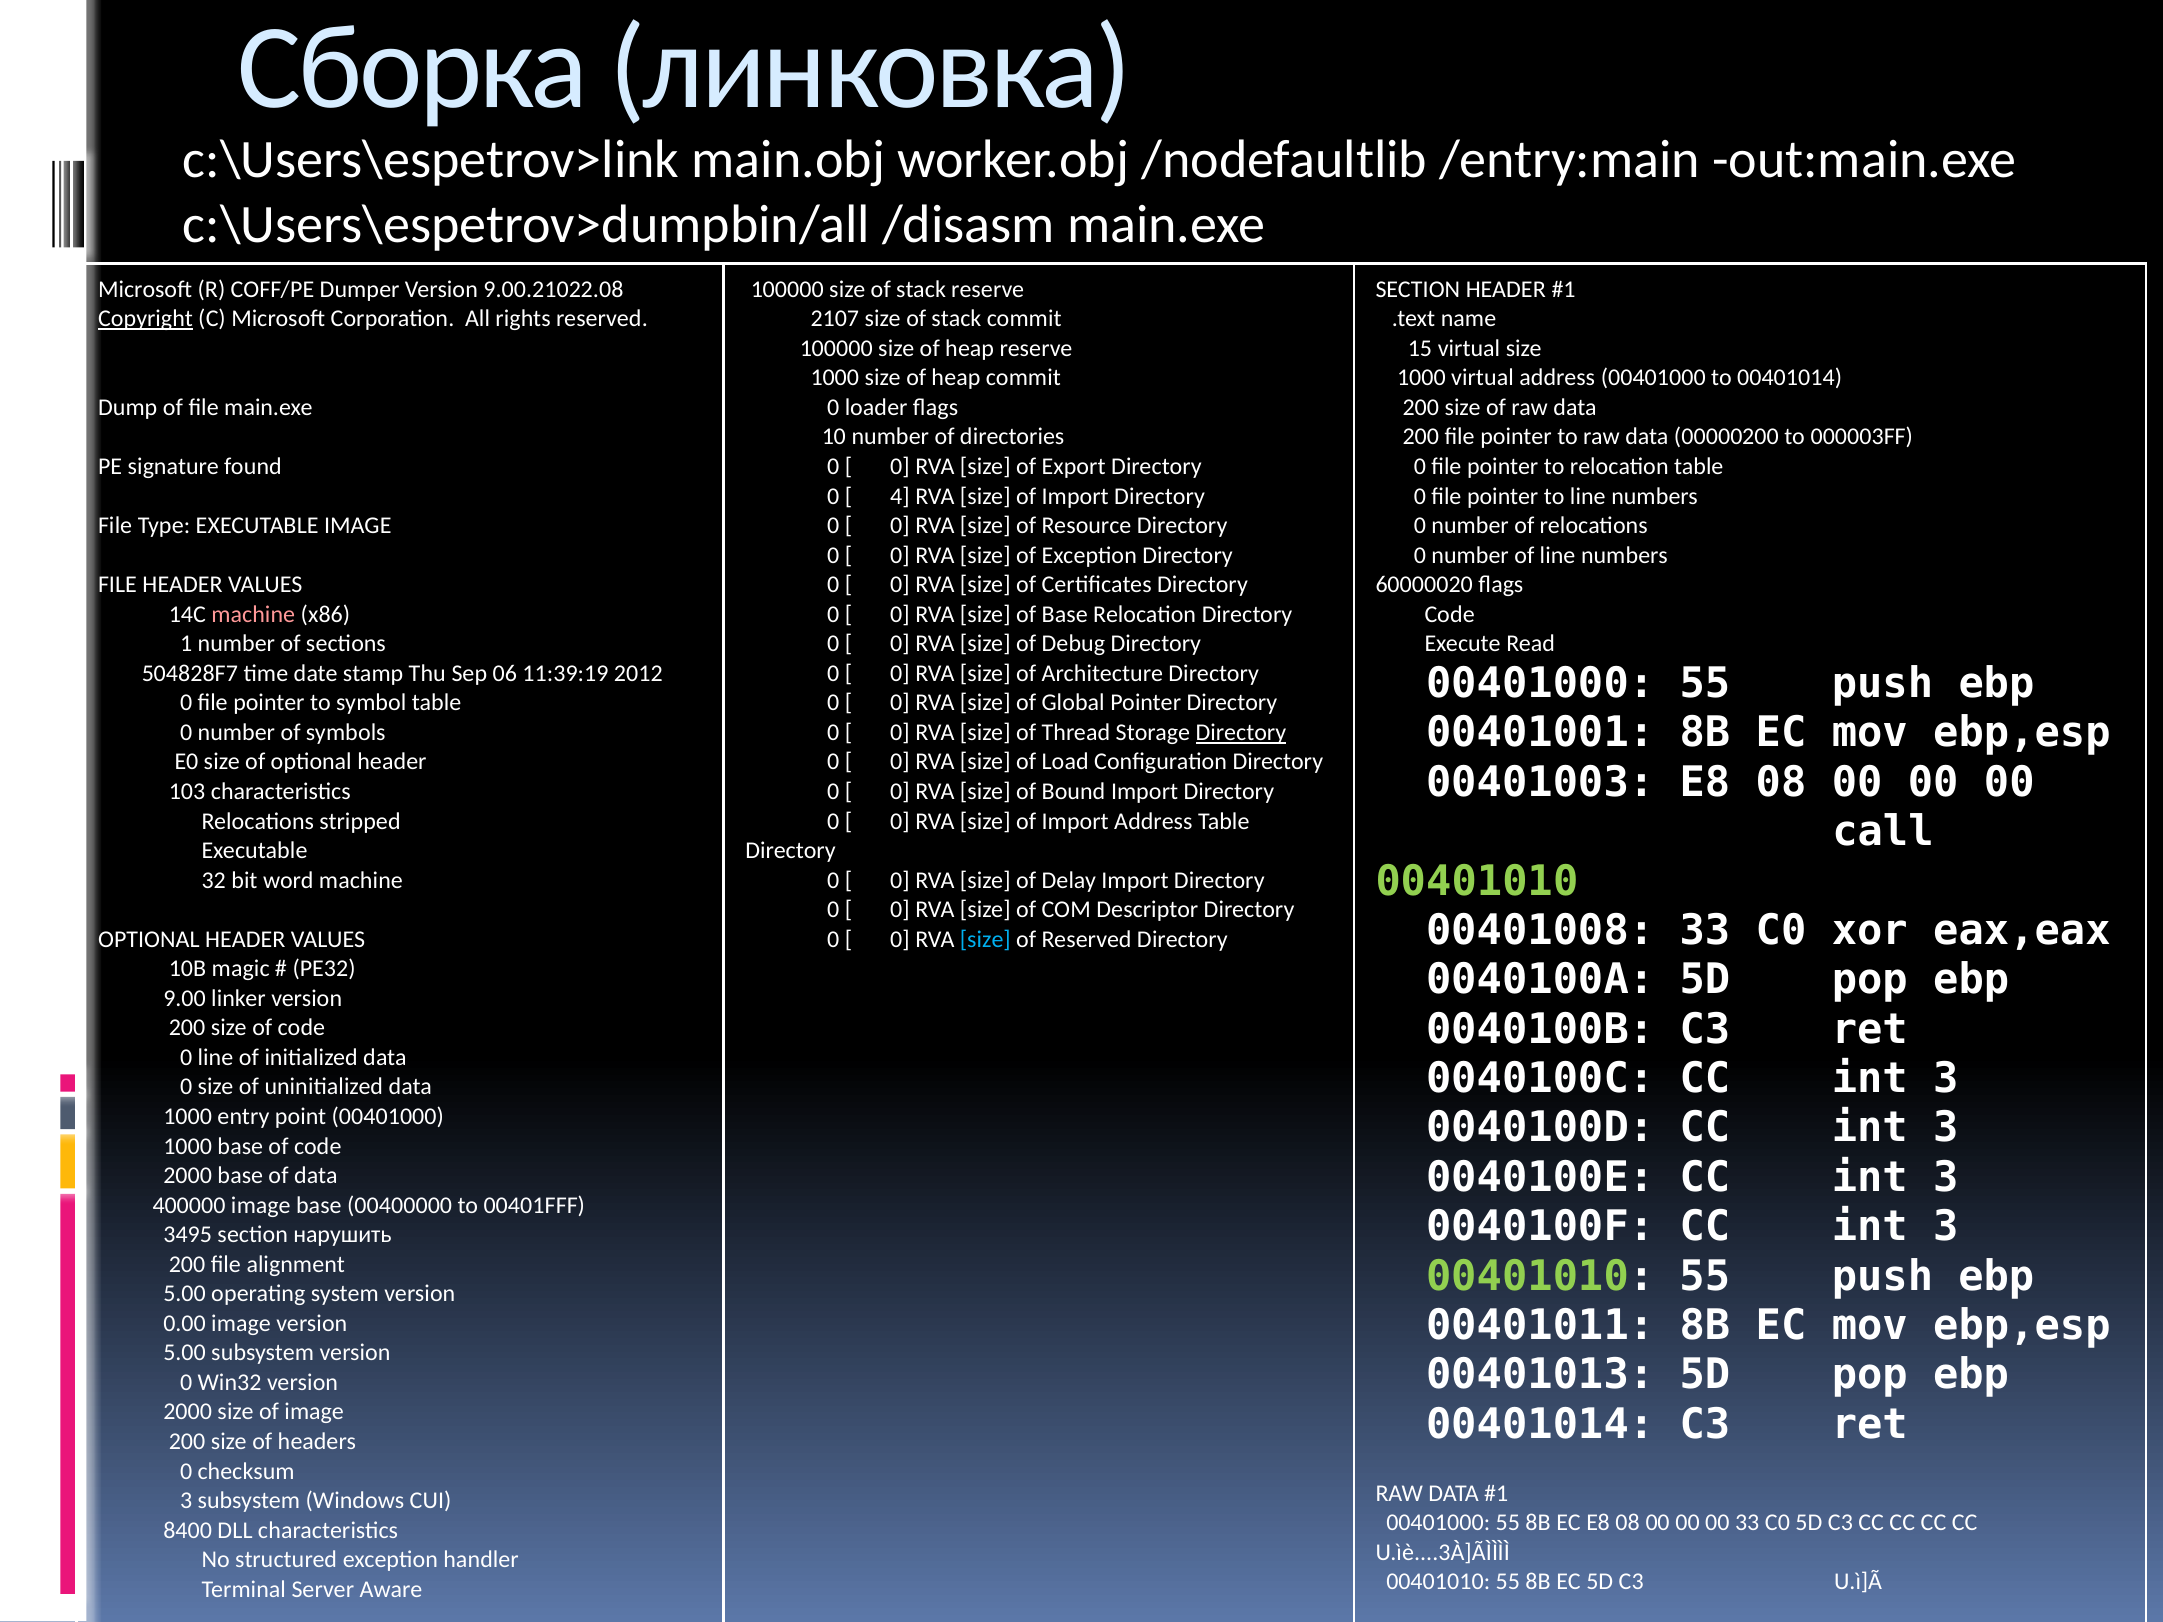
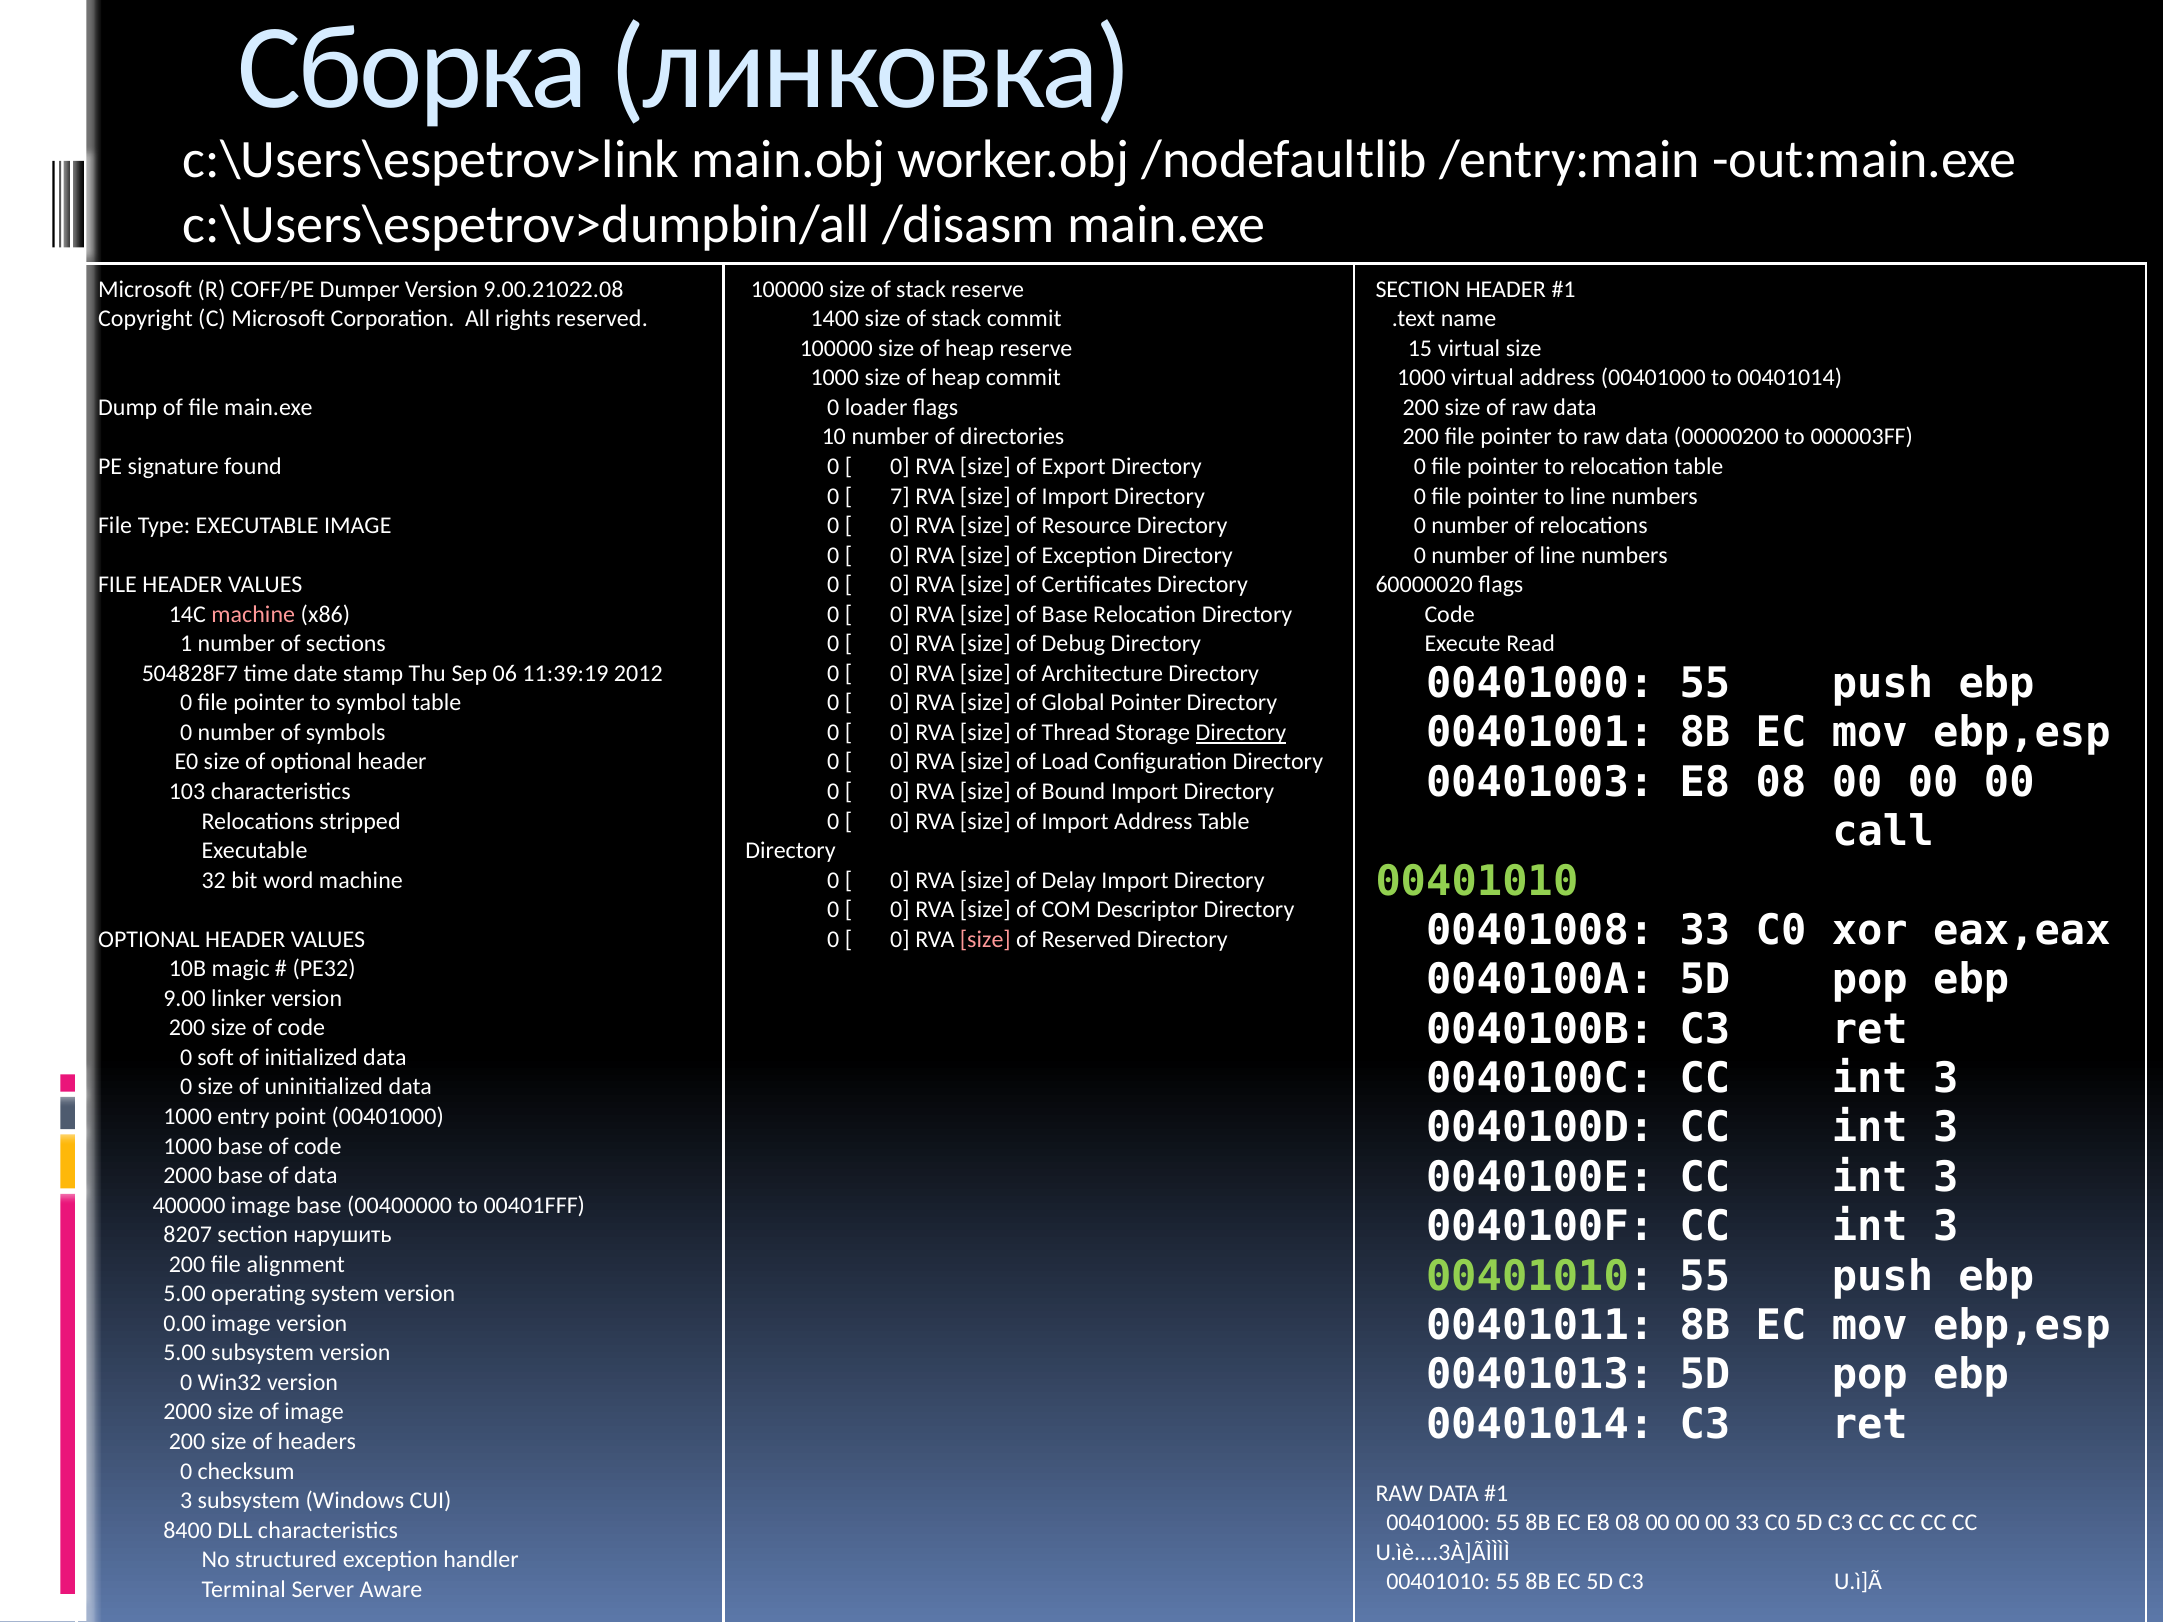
Copyright underline: present -> none
2107: 2107 -> 1400
4: 4 -> 7
size at (985, 939) colour: light blue -> pink
0 line: line -> soft
3495: 3495 -> 8207
